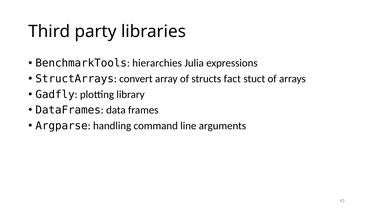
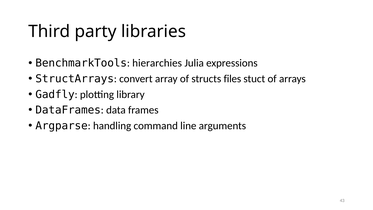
fact: fact -> files
